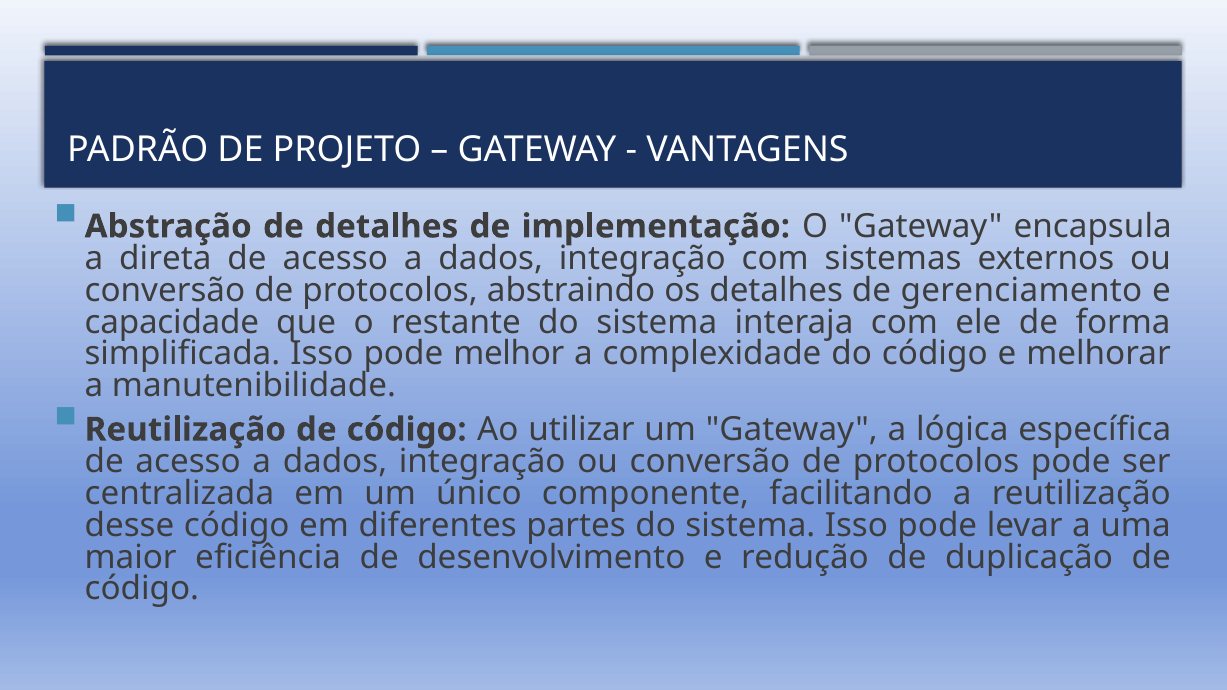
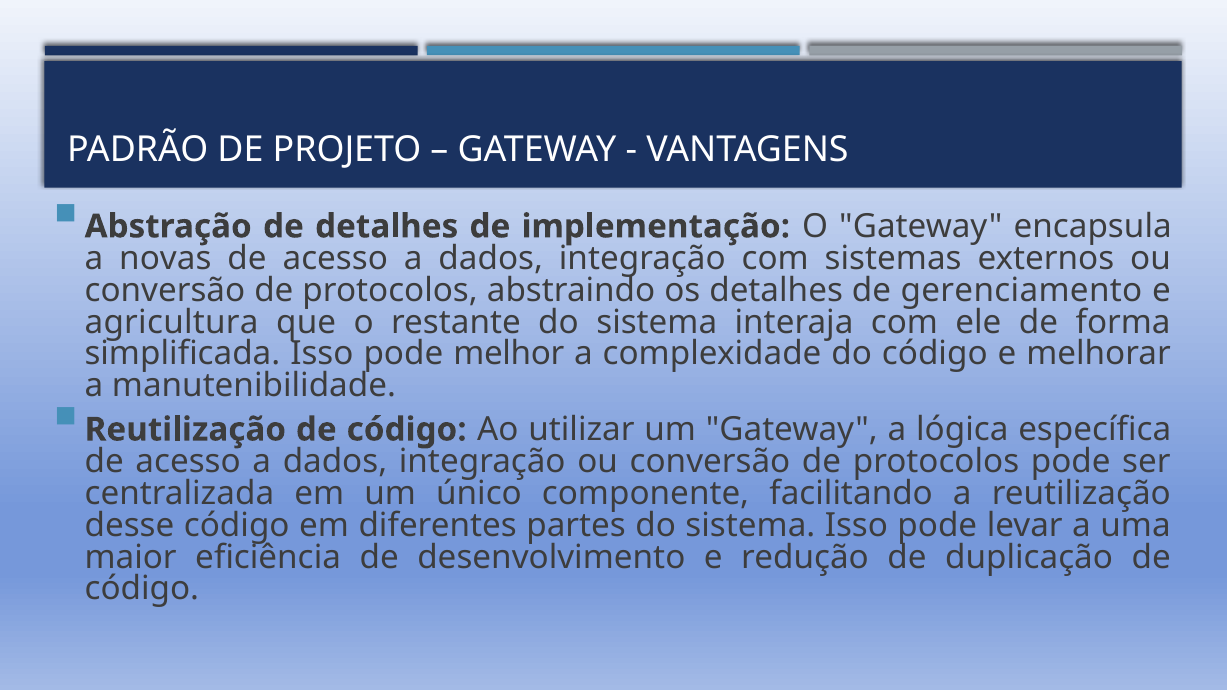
direta: direta -> novas
capacidade: capacidade -> agricultura
